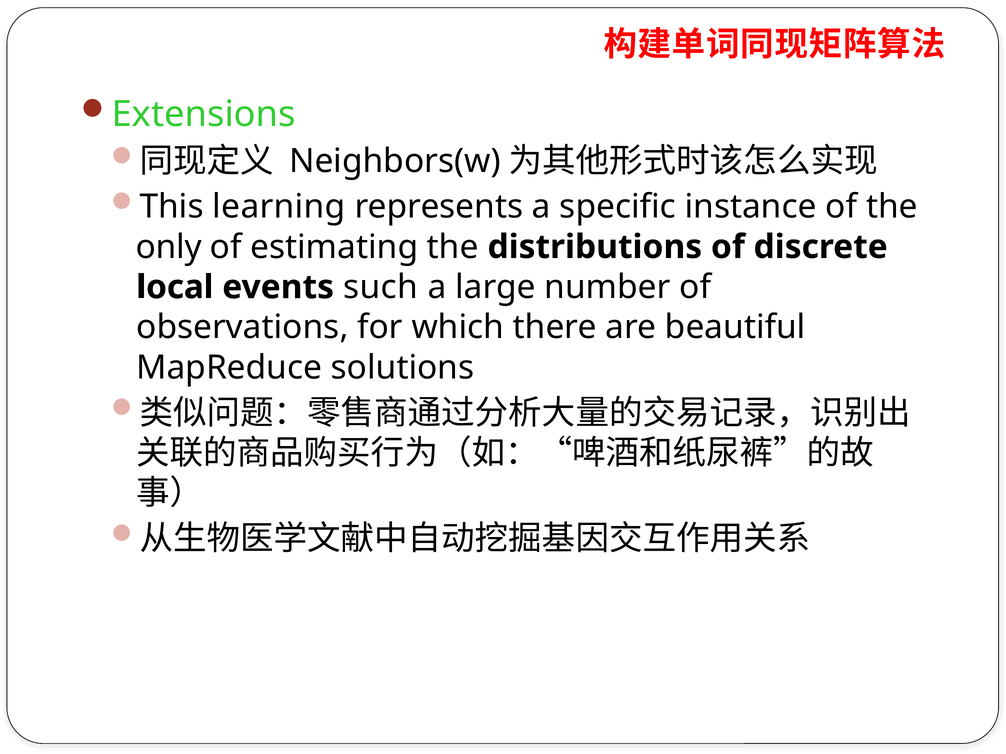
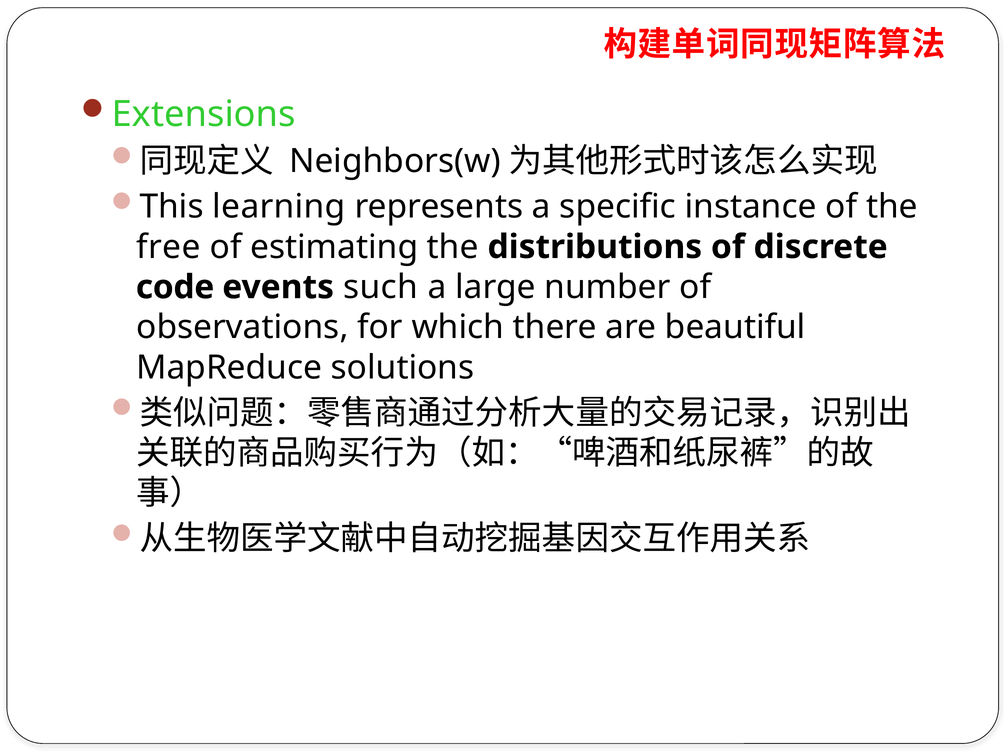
only: only -> free
local: local -> code
